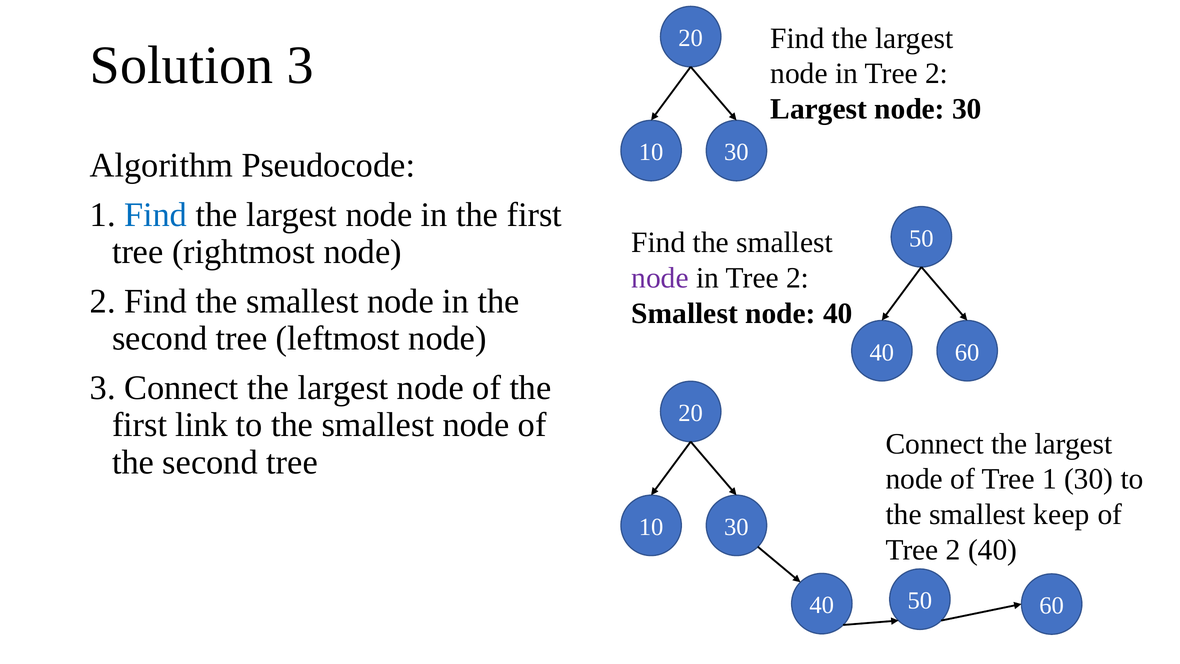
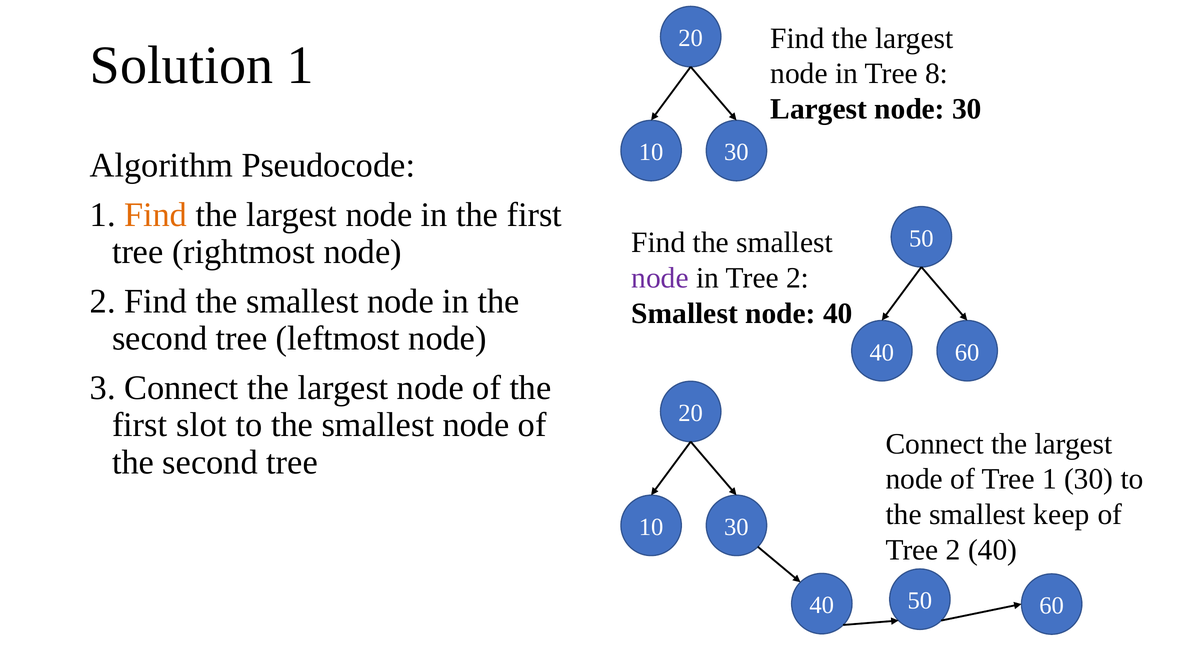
Solution 3: 3 -> 1
2 at (937, 74): 2 -> 8
Find at (156, 215) colour: blue -> orange
link: link -> slot
